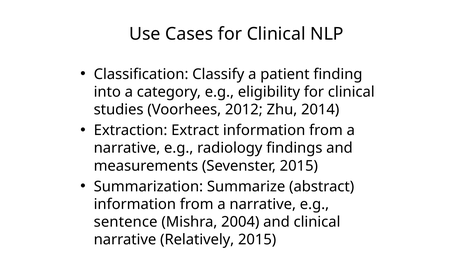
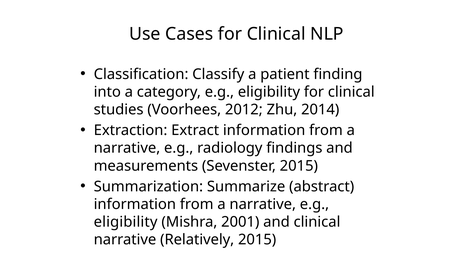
sentence at (126, 222): sentence -> eligibility
2004: 2004 -> 2001
